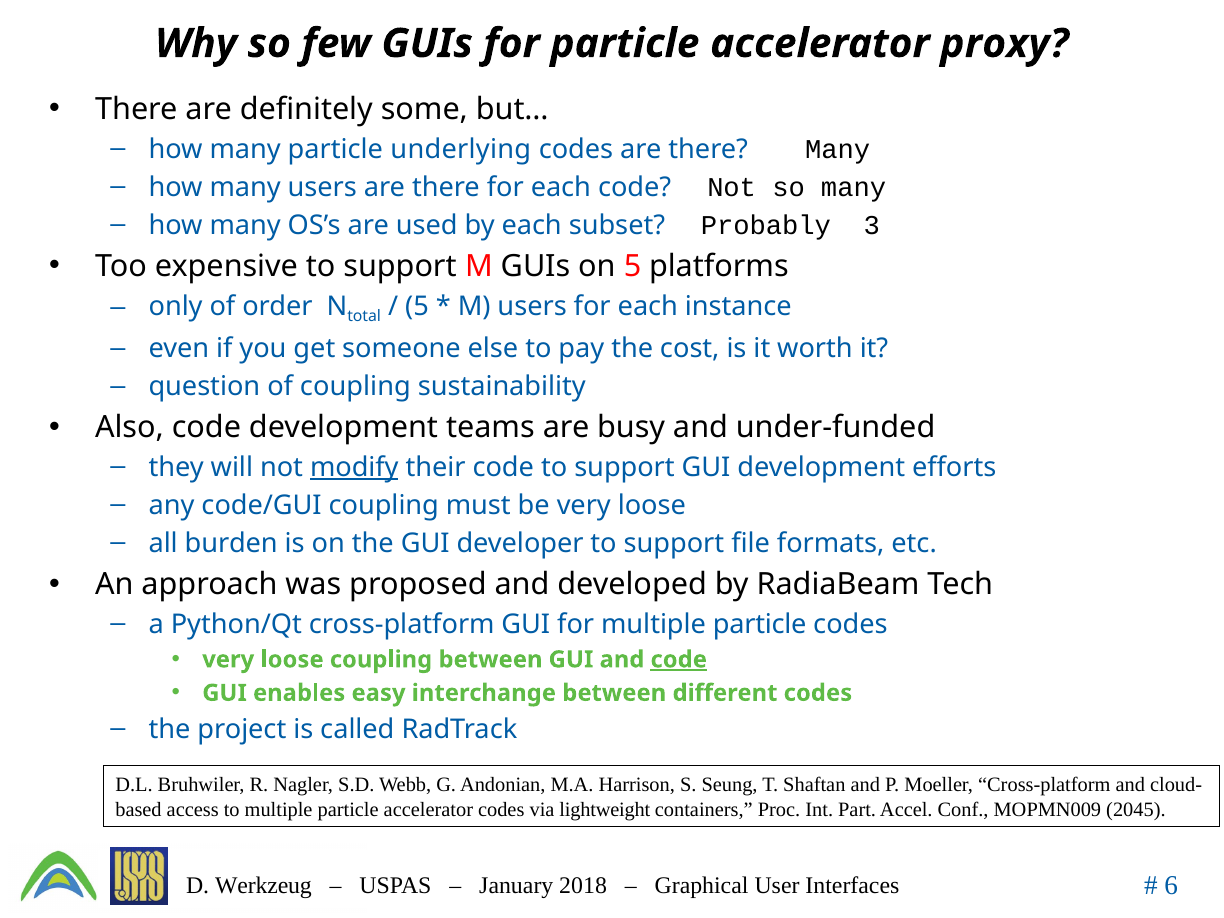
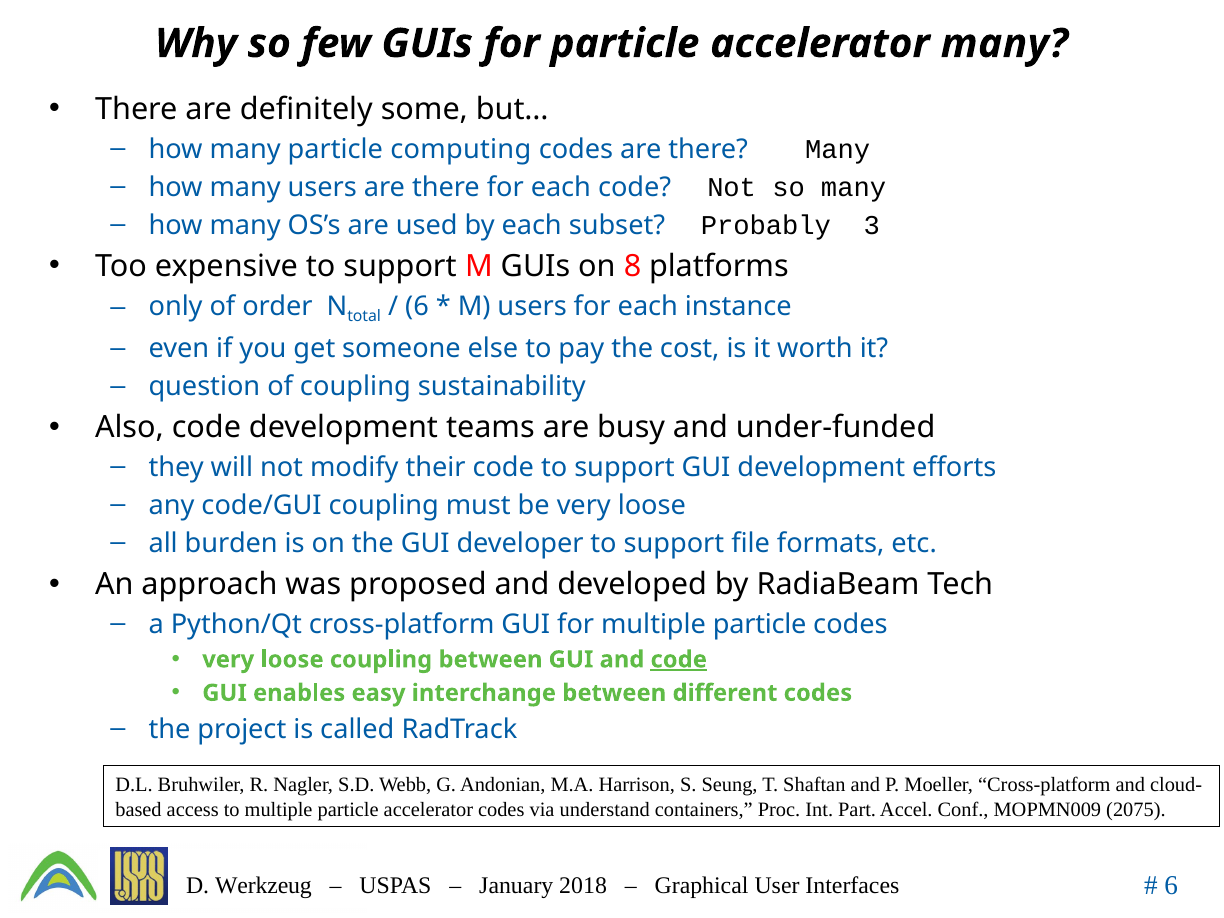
accelerator proxy: proxy -> many
underlying: underlying -> computing
on 5: 5 -> 8
5 at (417, 306): 5 -> 6
modify underline: present -> none
lightweight: lightweight -> understand
2045: 2045 -> 2075
